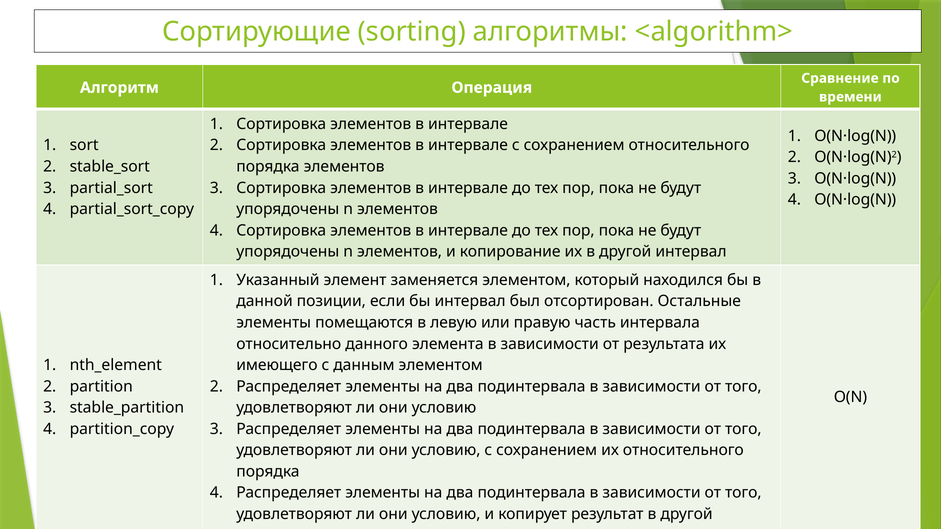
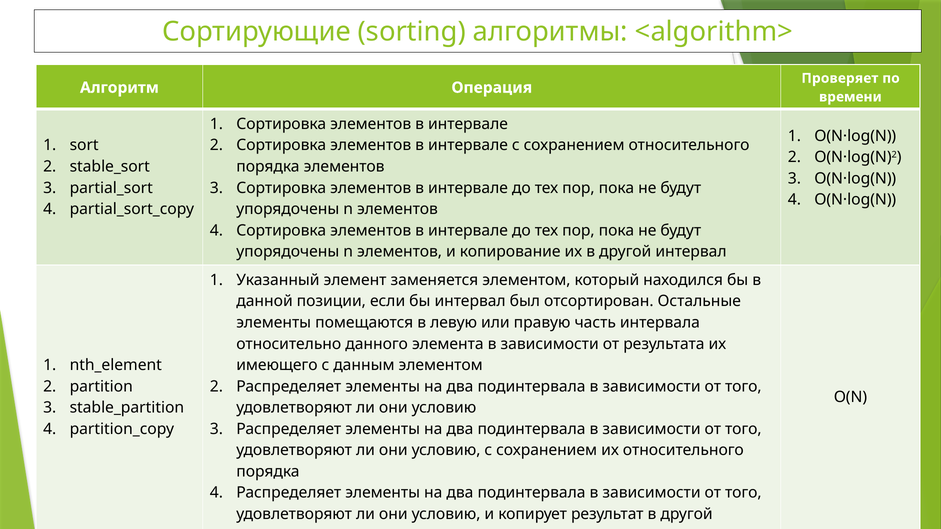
Сравнение: Сравнение -> Проверяет
